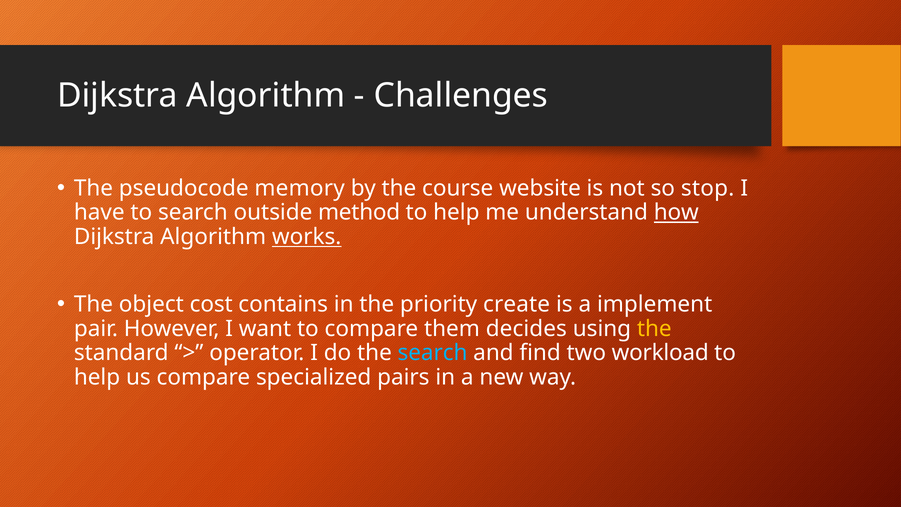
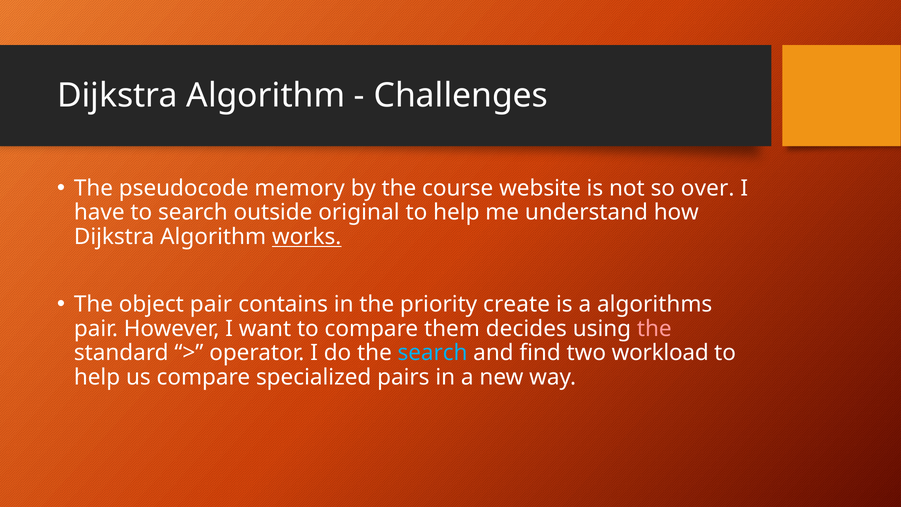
stop: stop -> over
method: method -> original
how underline: present -> none
object cost: cost -> pair
implement: implement -> algorithms
the at (654, 328) colour: yellow -> pink
